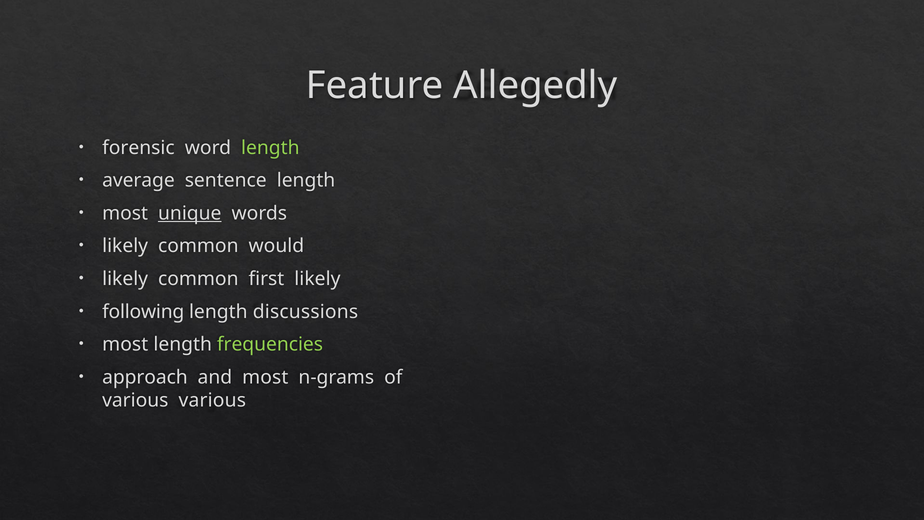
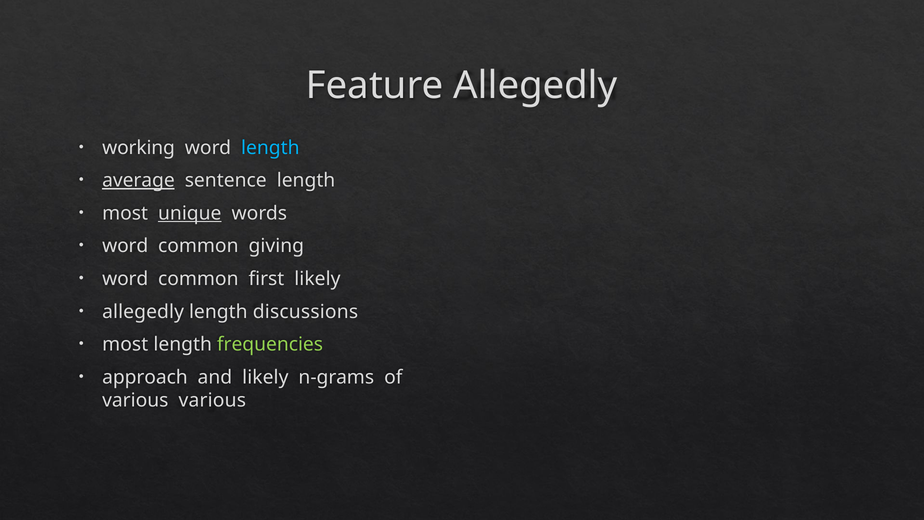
forensic: forensic -> working
length at (270, 148) colour: light green -> light blue
average underline: none -> present
likely at (125, 246): likely -> word
would: would -> giving
likely at (125, 279): likely -> word
following at (143, 312): following -> allegedly
and most: most -> likely
